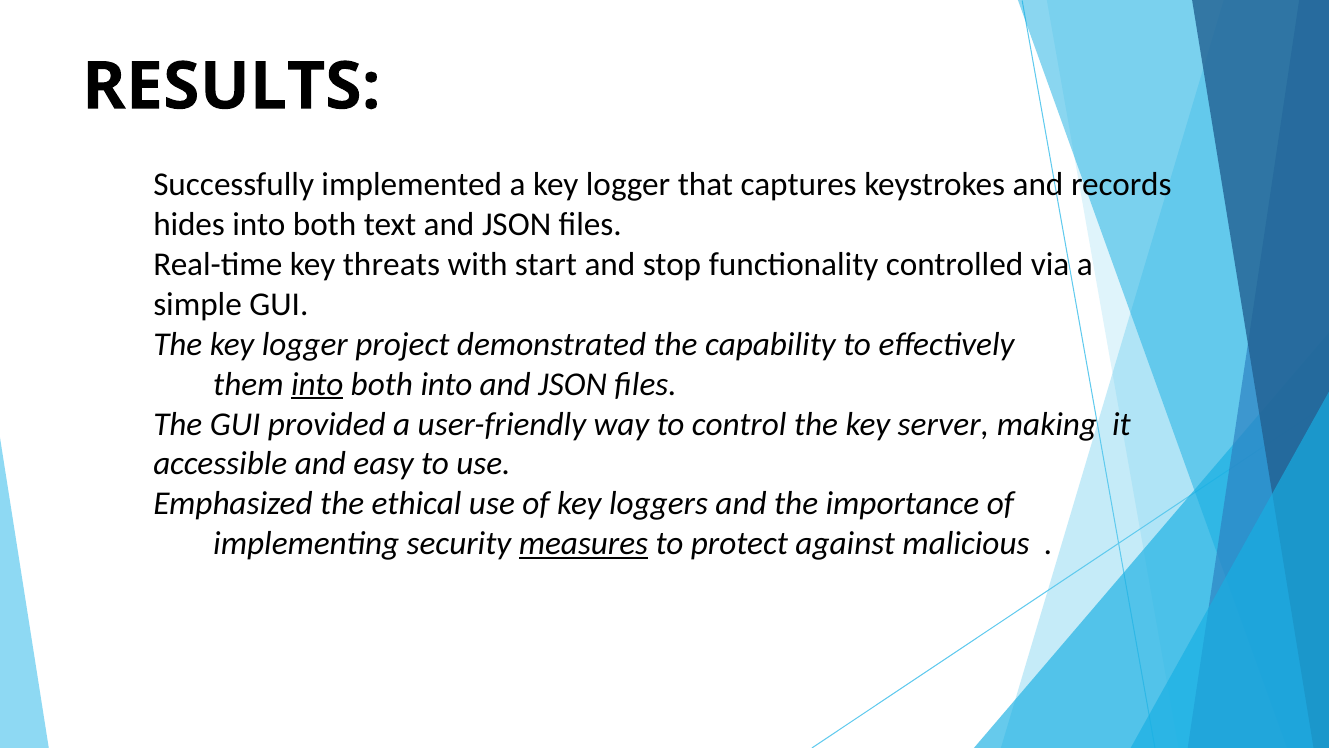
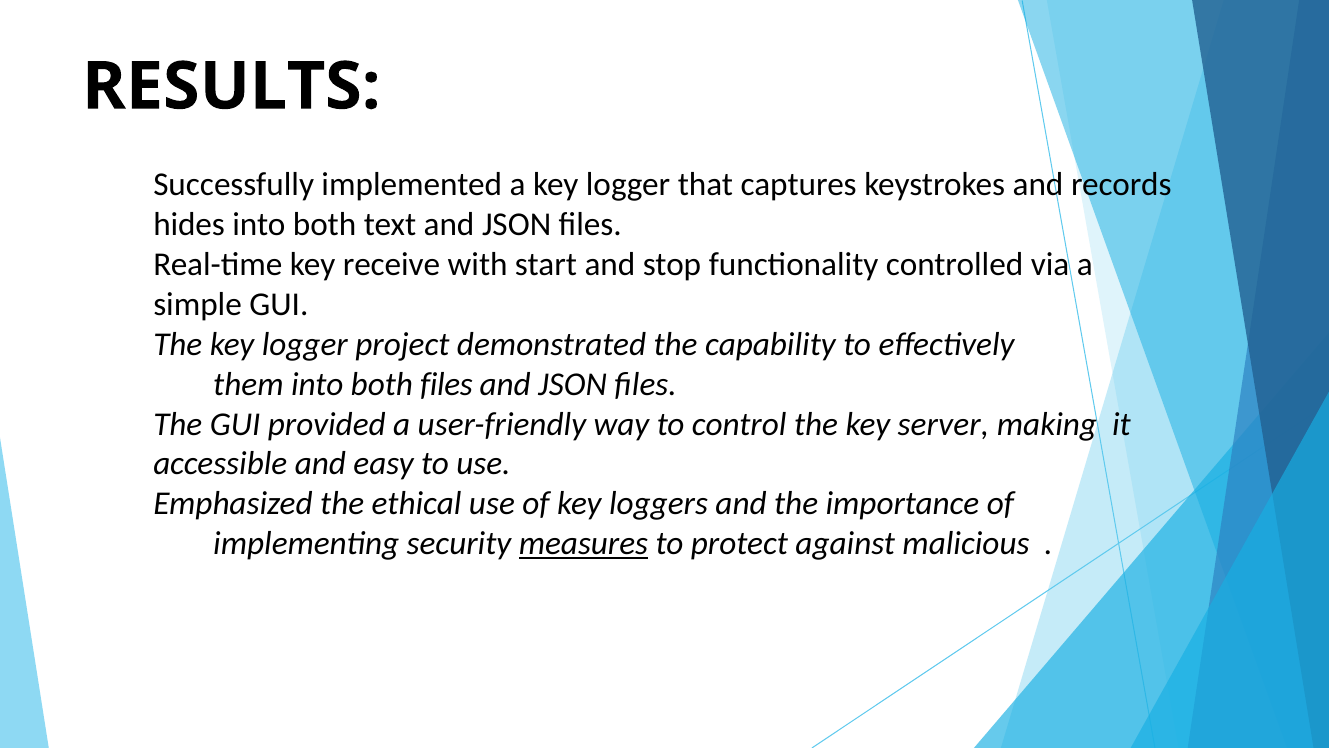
threats: threats -> receive
into at (317, 384) underline: present -> none
both into: into -> files
